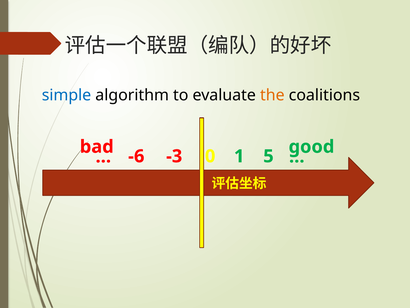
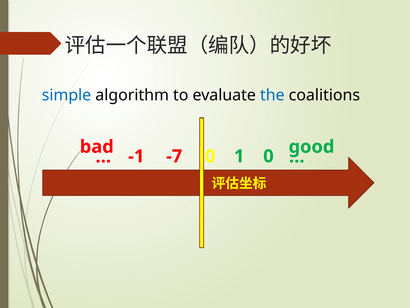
the colour: orange -> blue
-6: -6 -> -1
-3: -3 -> -7
1 5: 5 -> 0
